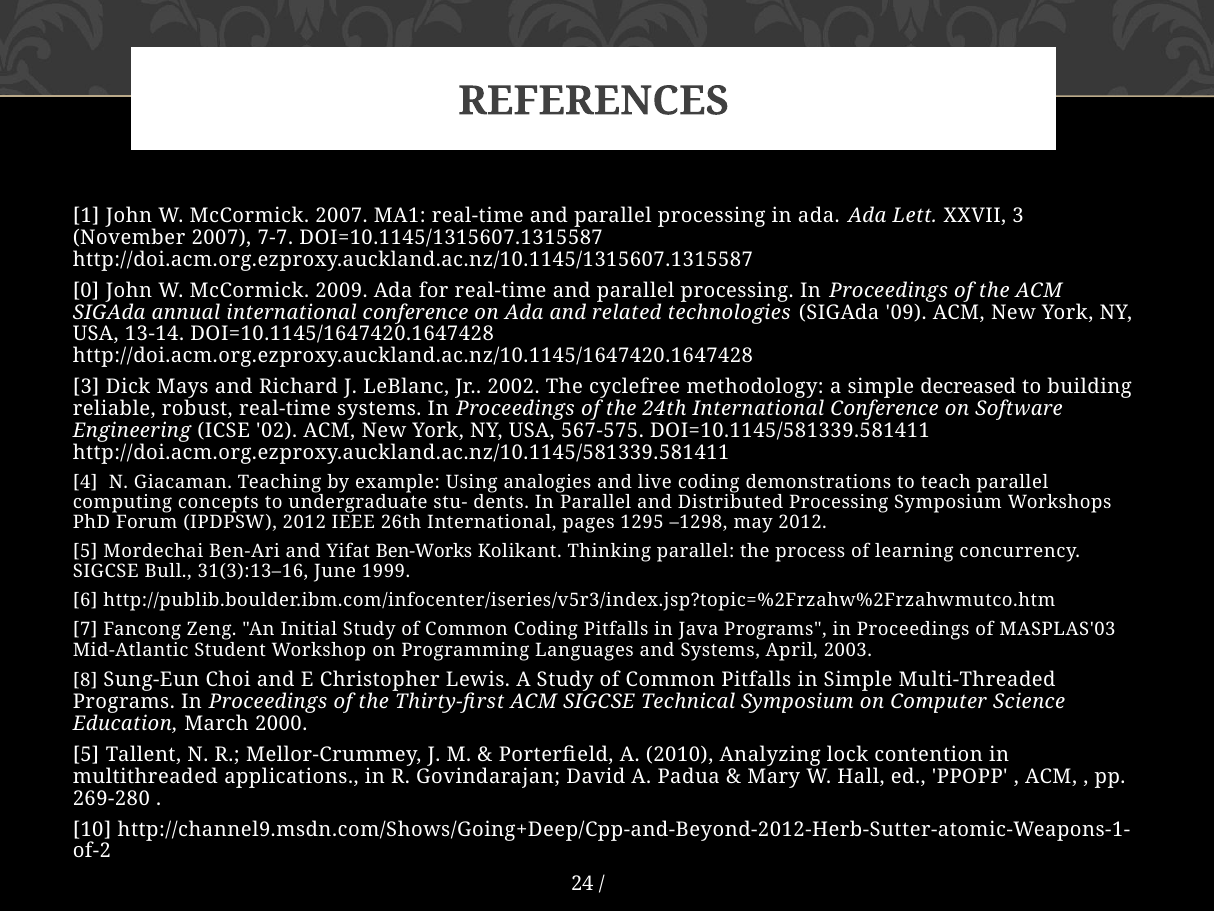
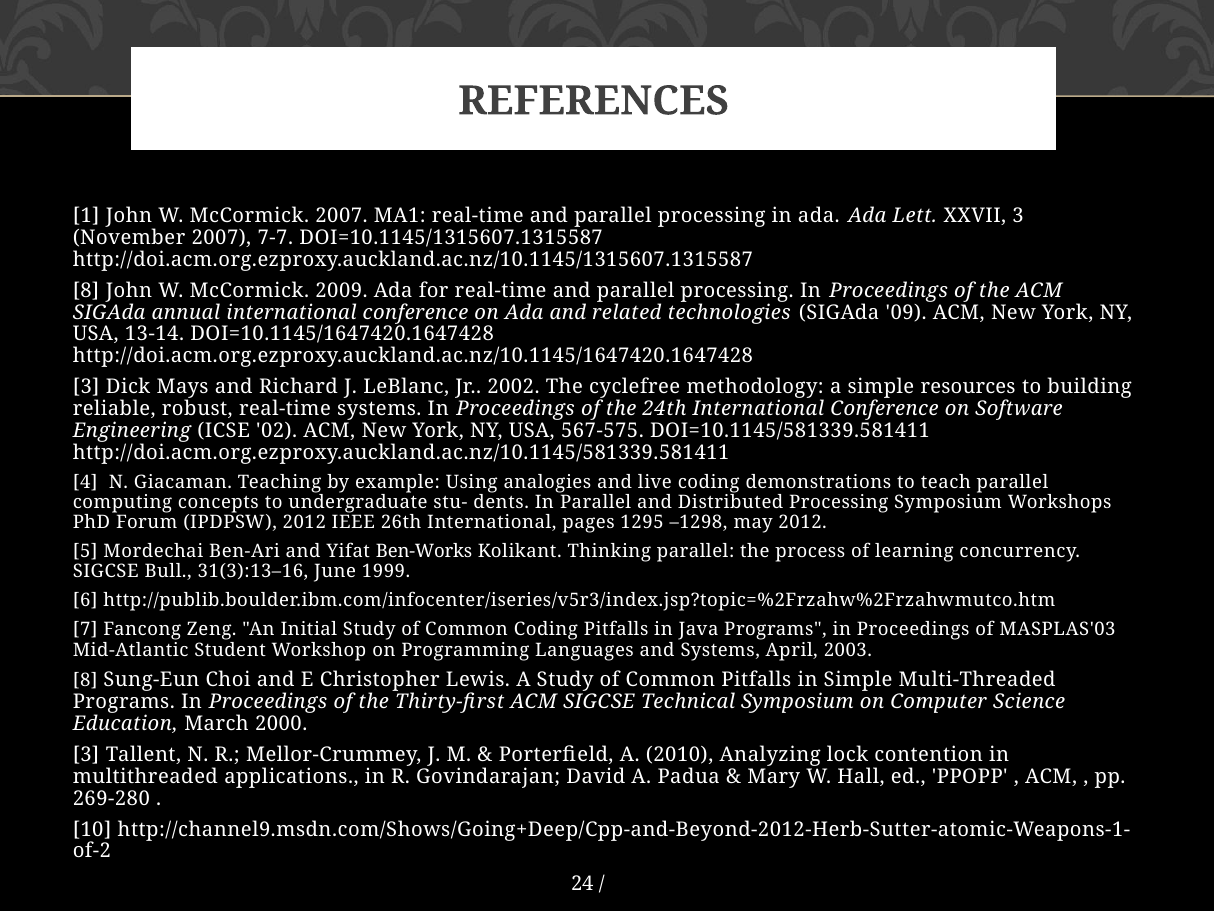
0 at (86, 290): 0 -> 8
decreased: decreased -> resources
5 at (86, 754): 5 -> 3
